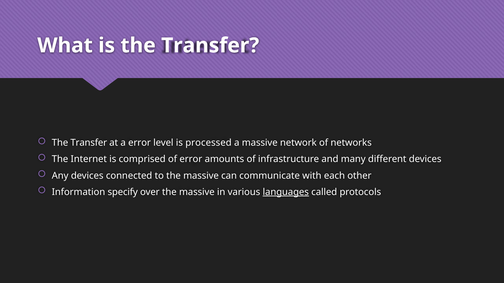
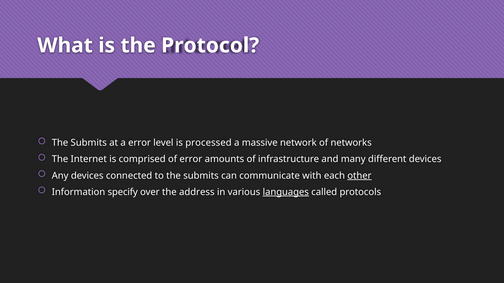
is the Transfer: Transfer -> Protocol
Transfer at (89, 143): Transfer -> Submits
to the massive: massive -> submits
other underline: none -> present
over the massive: massive -> address
